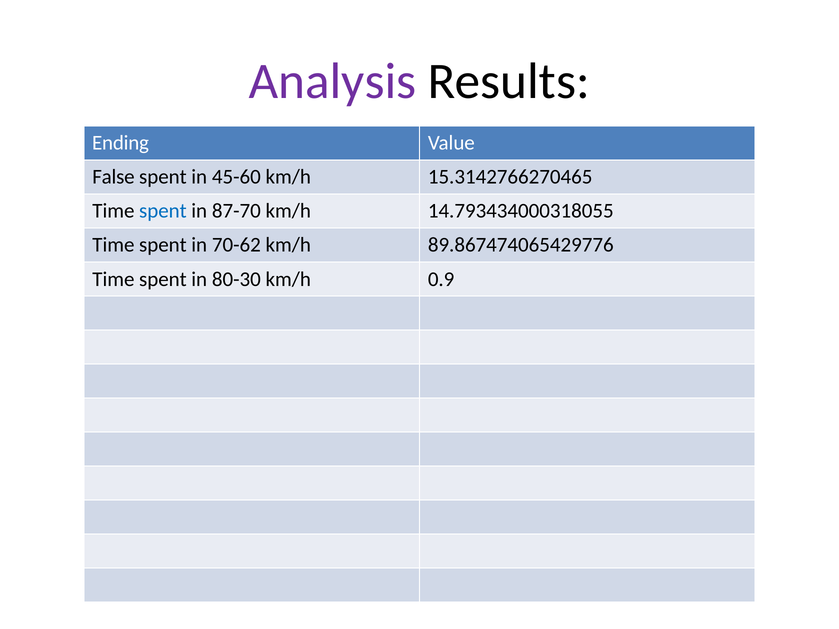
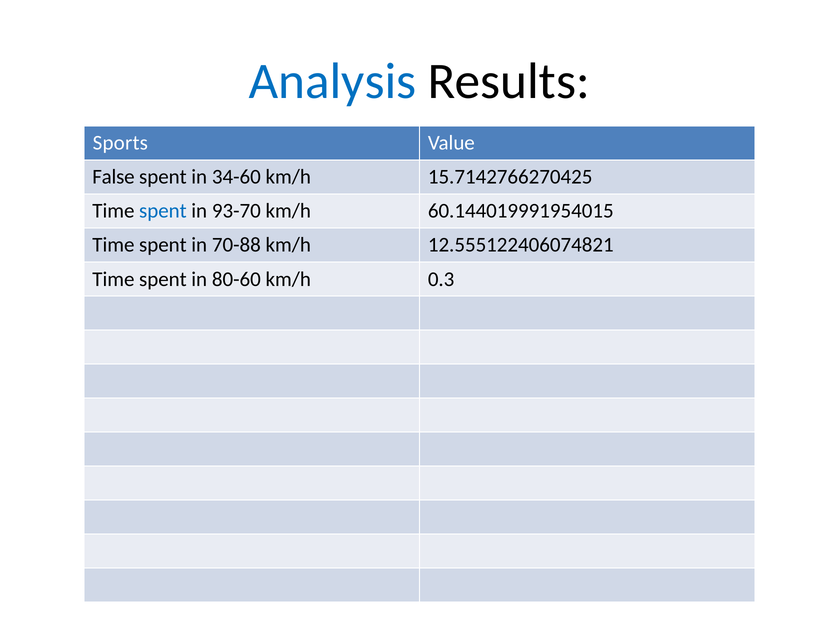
Analysis colour: purple -> blue
Ending: Ending -> Sports
45-60: 45-60 -> 34-60
15.3142766270465: 15.3142766270465 -> 15.7142766270425
87-70: 87-70 -> 93-70
14.793434000318055: 14.793434000318055 -> 60.144019991954015
70-62: 70-62 -> 70-88
89.867474065429776: 89.867474065429776 -> 12.555122406074821
80-30: 80-30 -> 80-60
0.9: 0.9 -> 0.3
